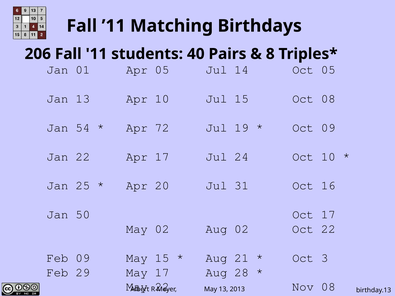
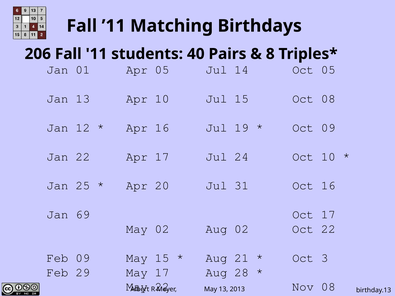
Jan 54: 54 -> 12
Apr 72: 72 -> 16
50: 50 -> 69
